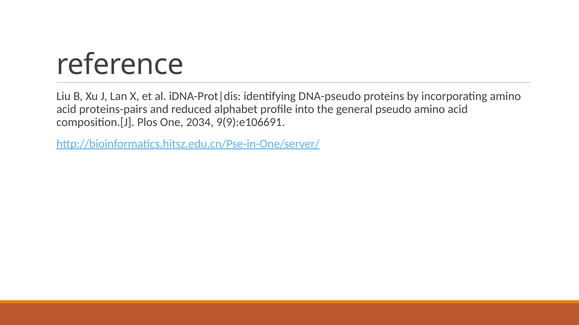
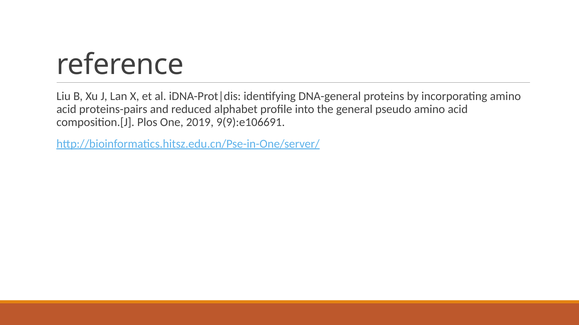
DNA-pseudo: DNA-pseudo -> DNA-general
2034: 2034 -> 2019
